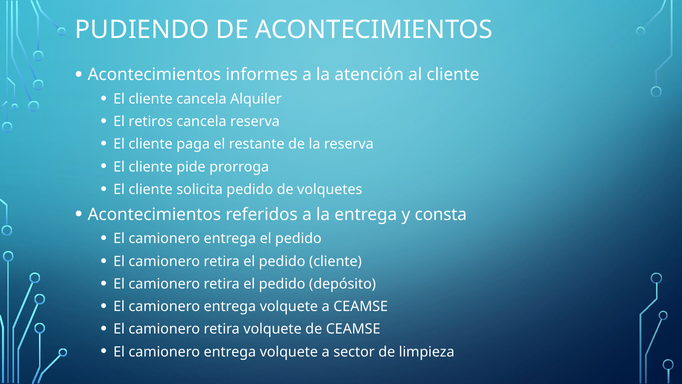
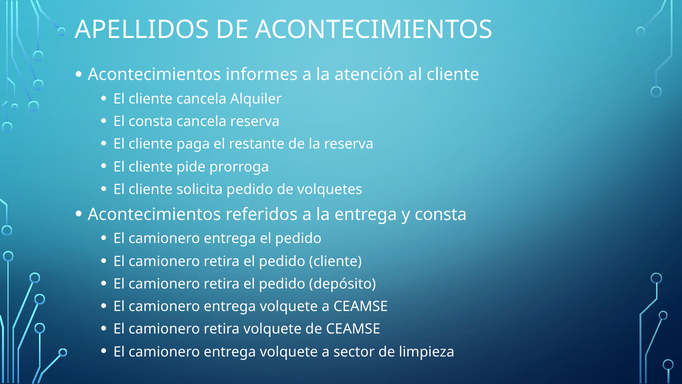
PUDIENDO: PUDIENDO -> APELLIDOS
El retiros: retiros -> consta
